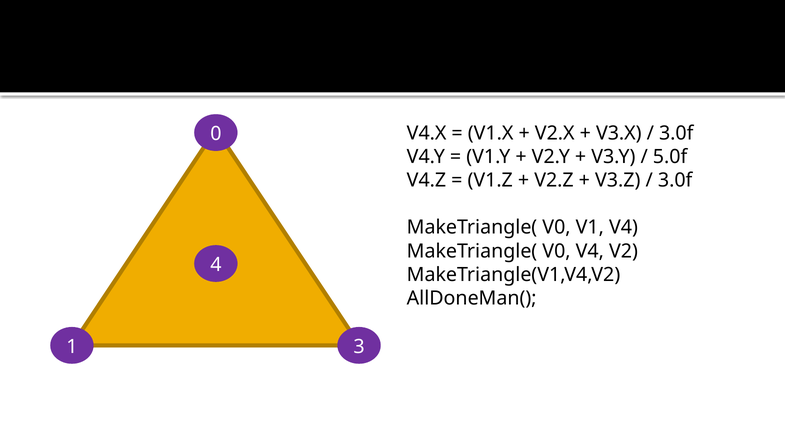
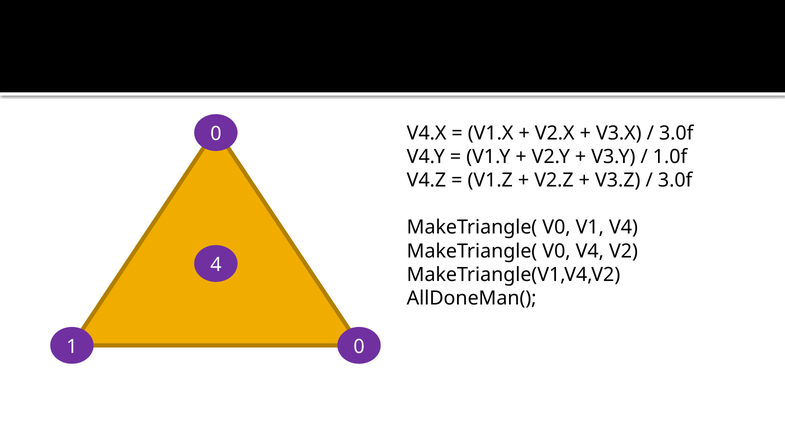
5.0f: 5.0f -> 1.0f
1 3: 3 -> 0
